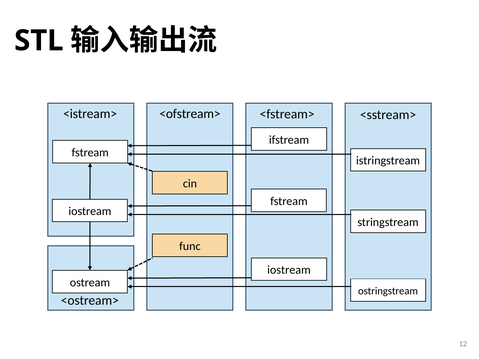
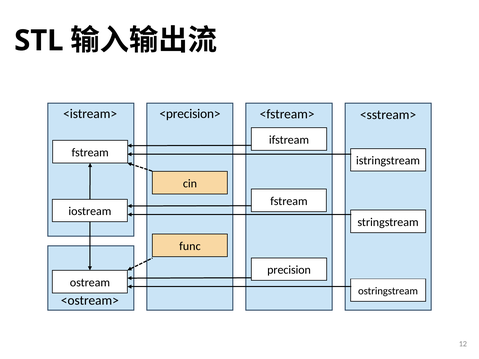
<ofstream>: <ofstream> -> <precision>
iostream at (289, 270): iostream -> precision
